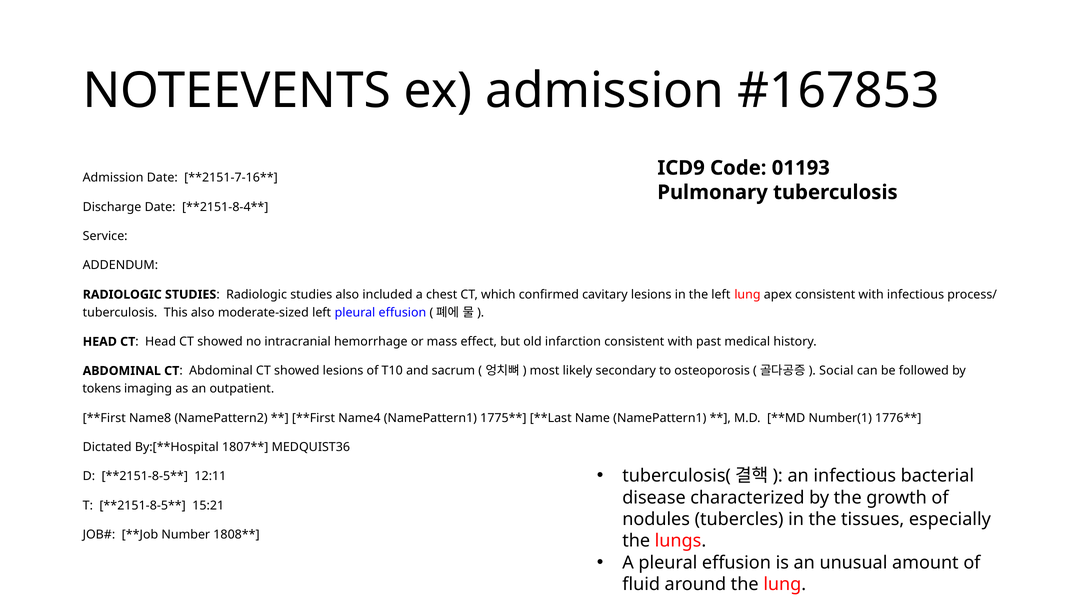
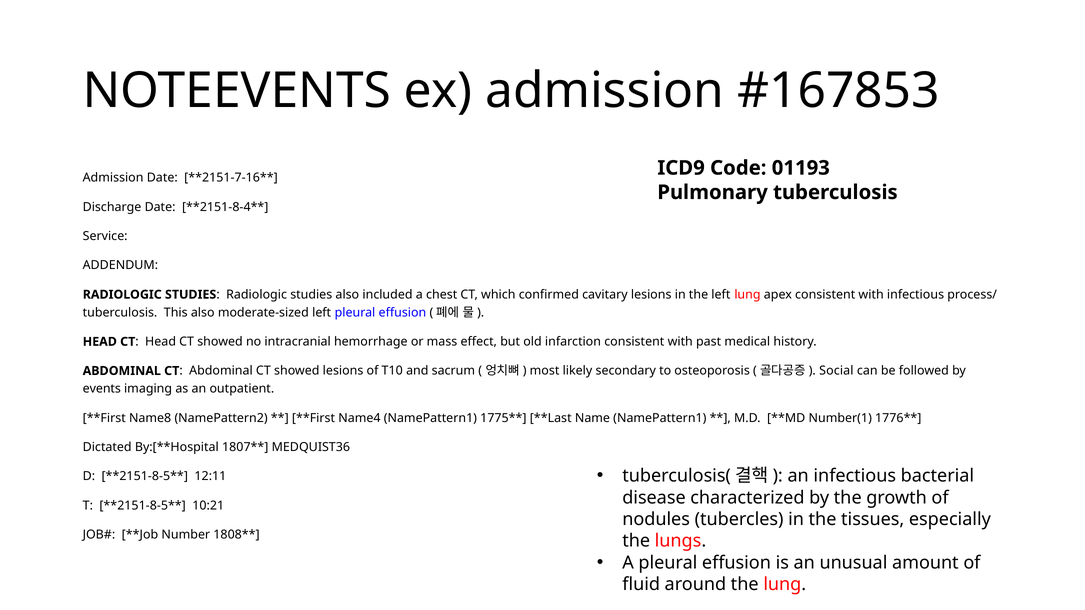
tokens: tokens -> events
15:21: 15:21 -> 10:21
